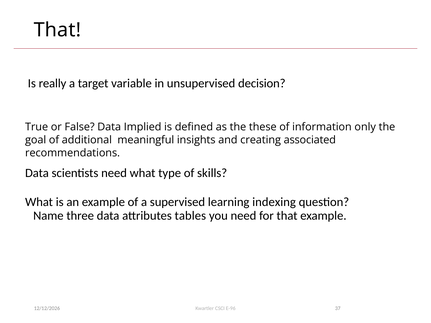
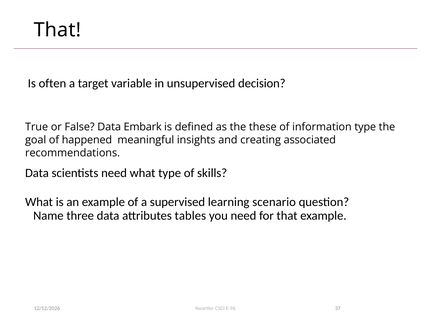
really: really -> often
Implied: Implied -> Embark
information only: only -> type
additional: additional -> happened
indexing: indexing -> scenario
